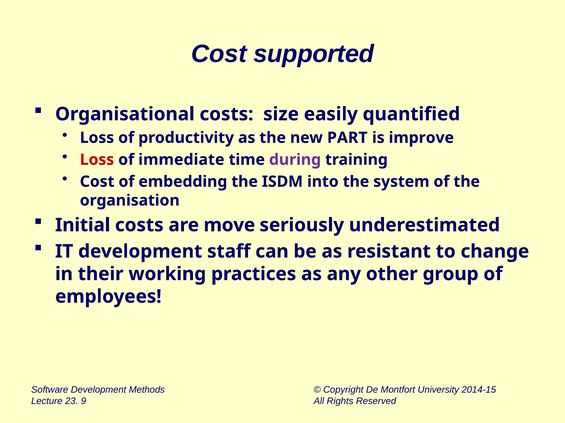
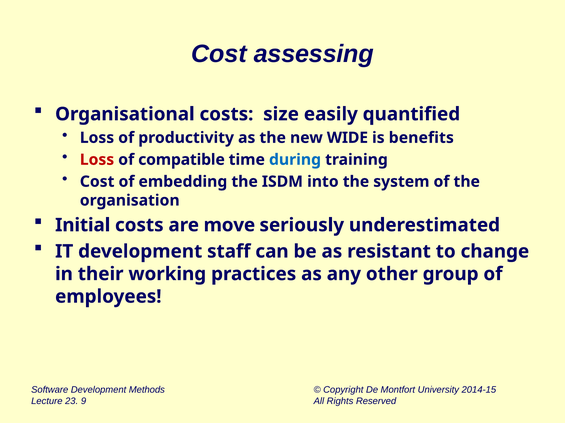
supported: supported -> assessing
PART: PART -> WIDE
improve: improve -> benefits
immediate: immediate -> compatible
during colour: purple -> blue
